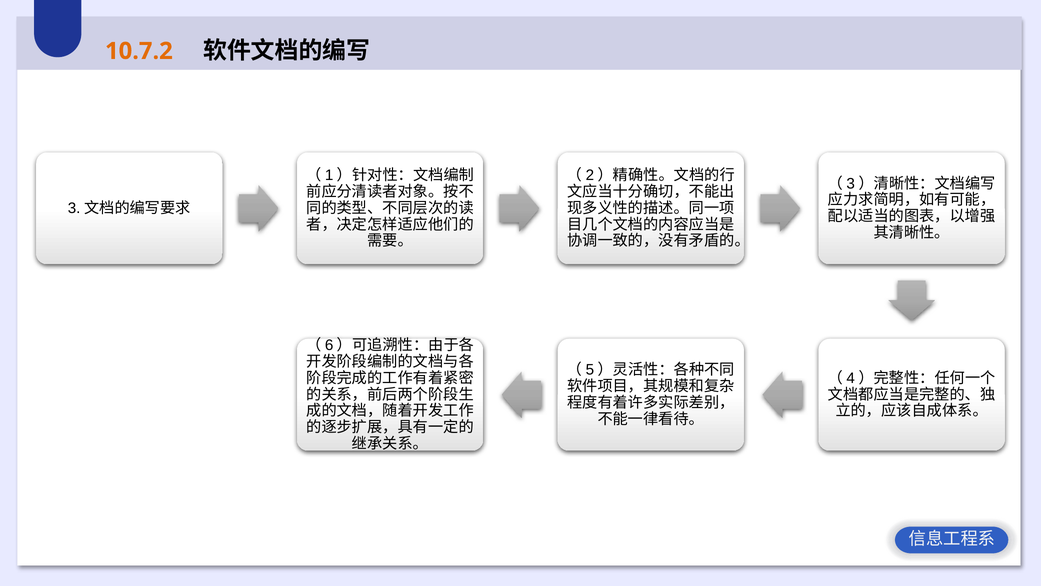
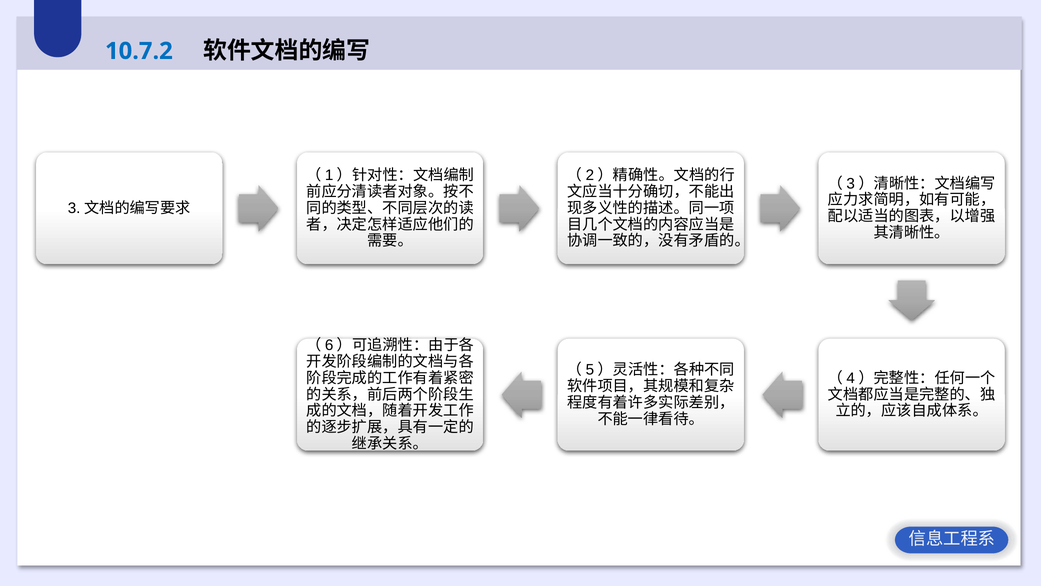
10.7.2 colour: orange -> blue
